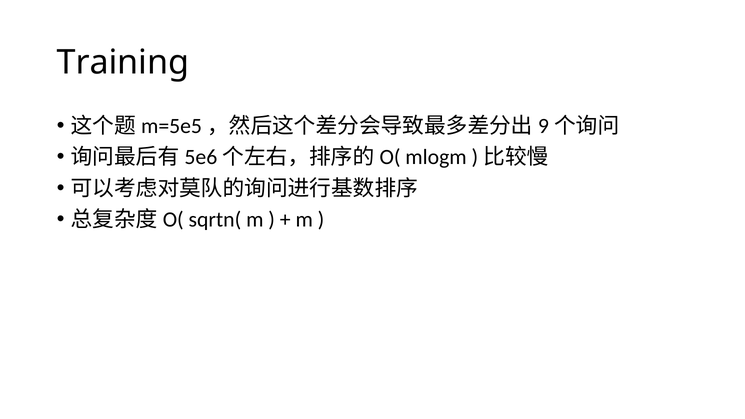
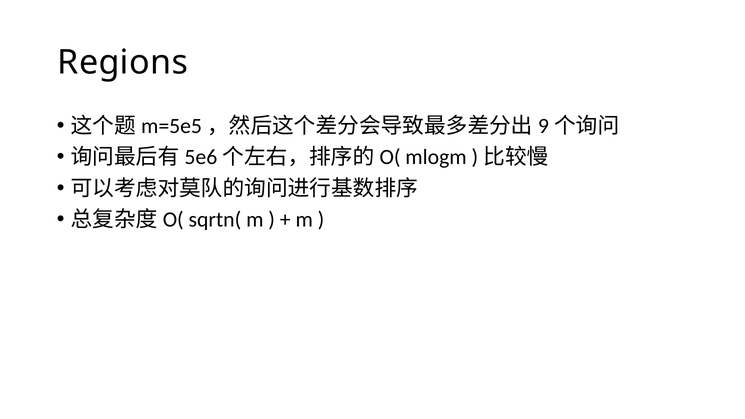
Training: Training -> Regions
